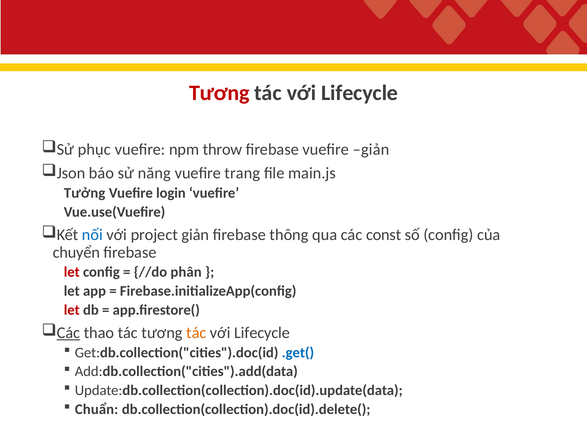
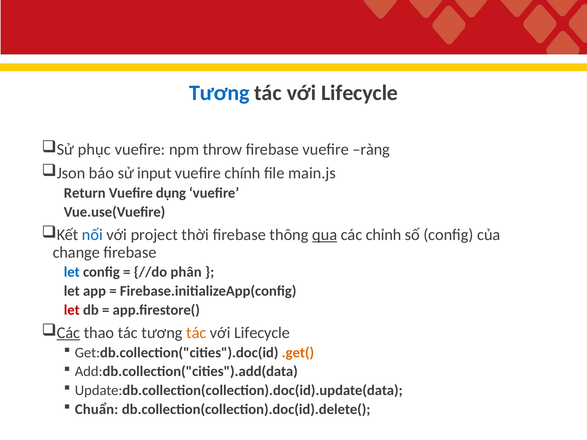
Tương at (219, 93) colour: red -> blue
vuefire giản: giản -> ràng
năng: năng -> input
trang: trang -> chính
Tưởng: Tưởng -> Return
login: login -> dụng
project giản: giản -> thời
qua underline: none -> present
const: const -> chỉnh
chuyển: chuyển -> change
let at (72, 272) colour: red -> blue
.get( colour: blue -> orange
